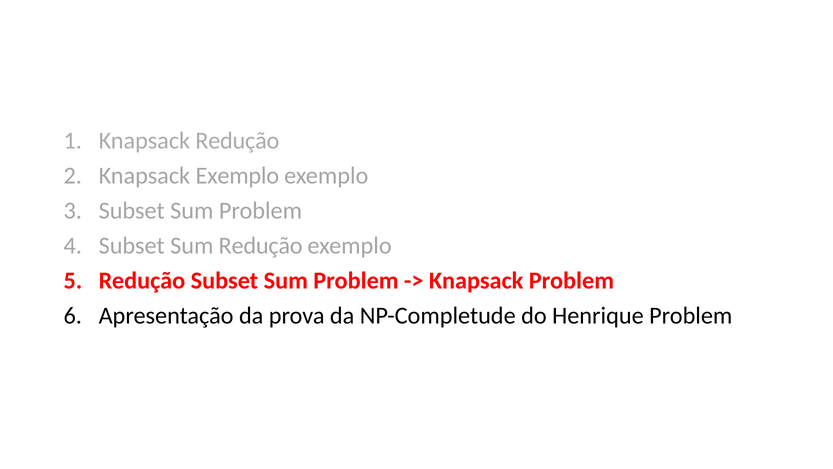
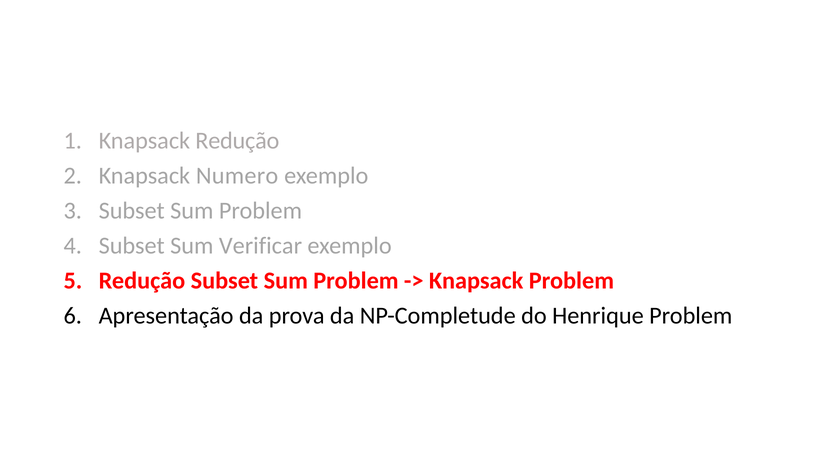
Knapsack Exemplo: Exemplo -> Numero
Sum Redução: Redução -> Verificar
